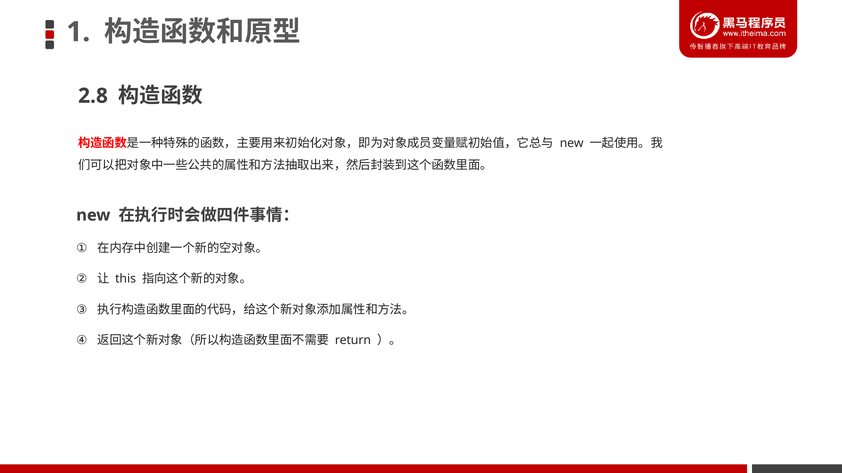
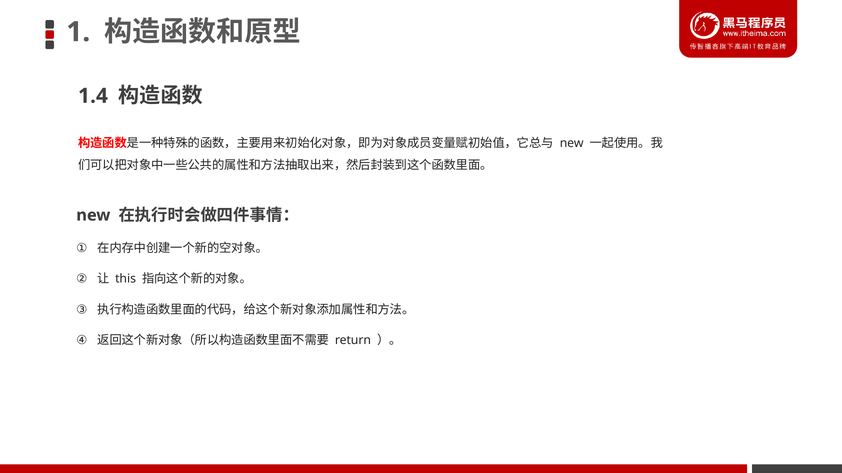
2.8: 2.8 -> 1.4
